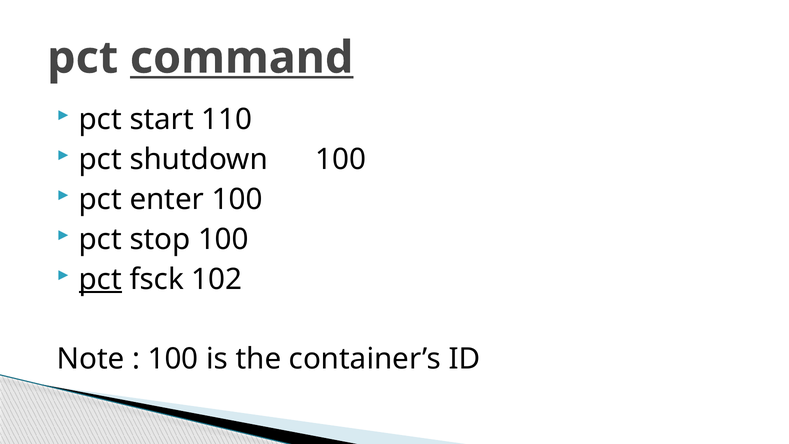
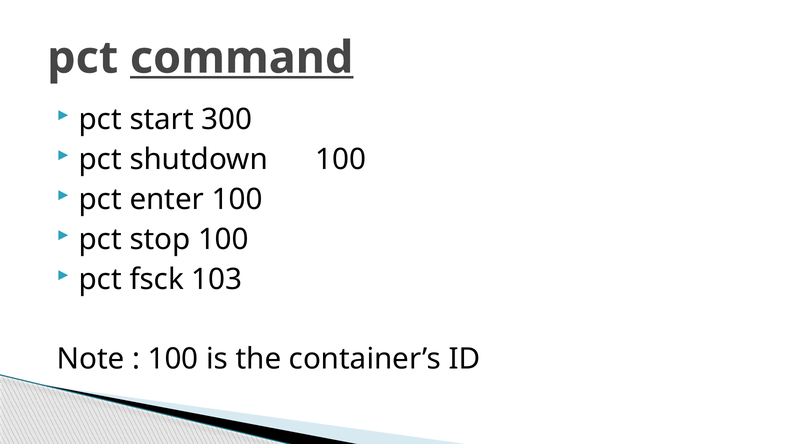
110: 110 -> 300
pct at (100, 279) underline: present -> none
102: 102 -> 103
